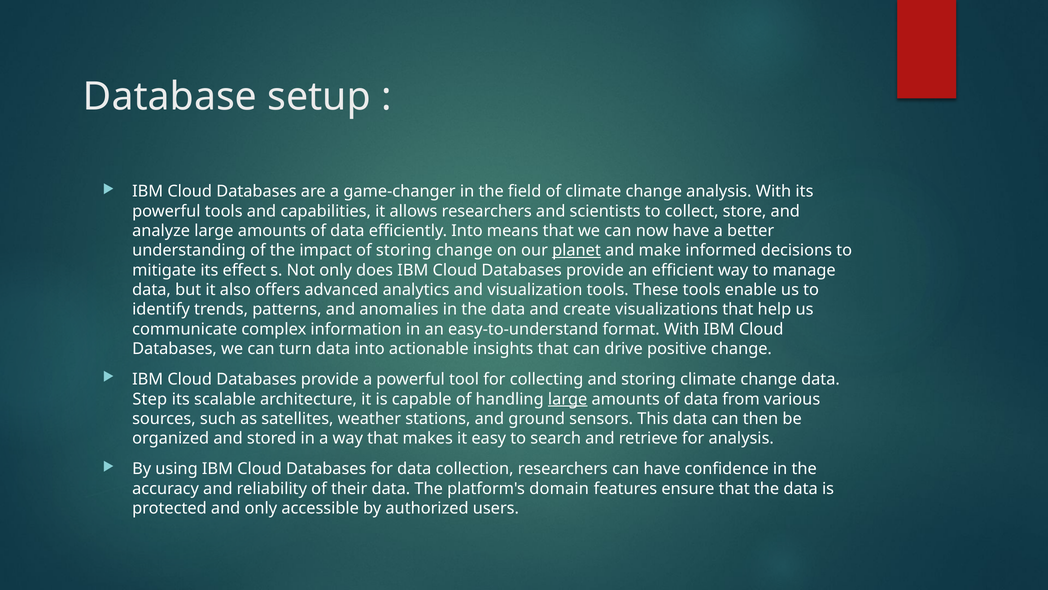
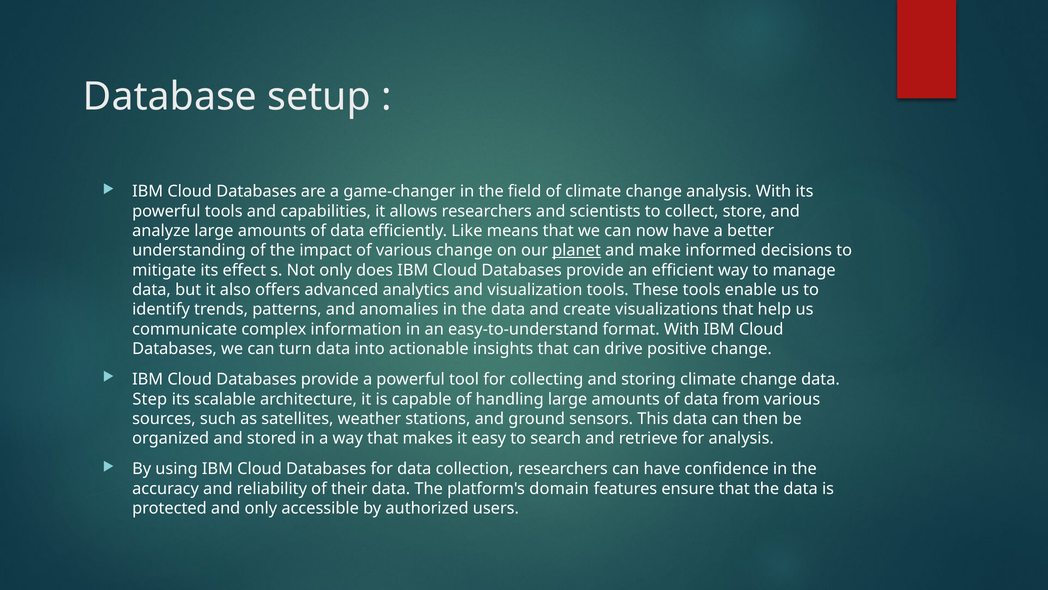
efficiently Into: Into -> Like
of storing: storing -> various
large at (568, 399) underline: present -> none
